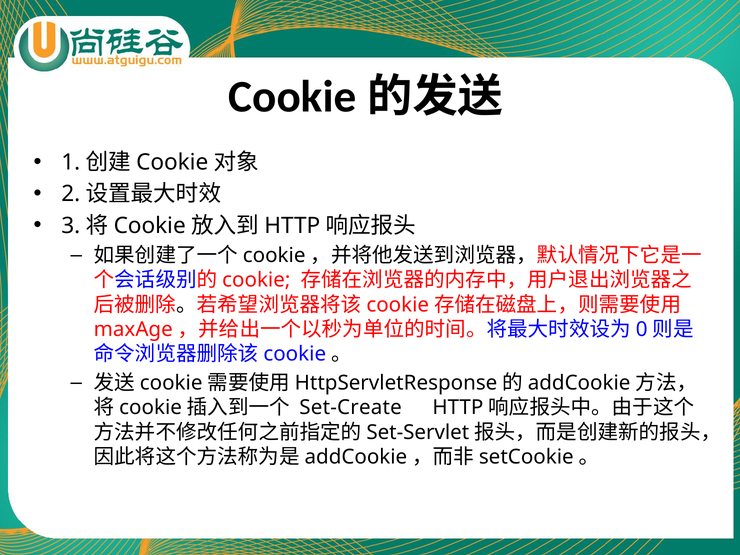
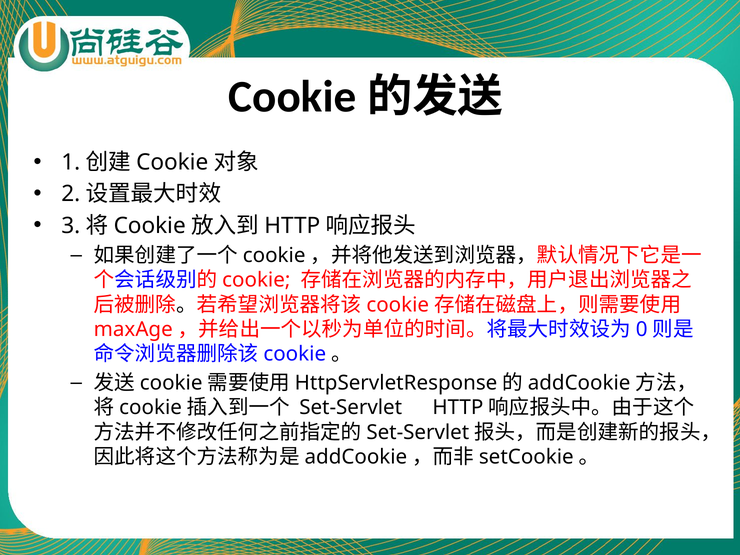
Set-Create at (351, 408): Set-Create -> Set-Servlet
